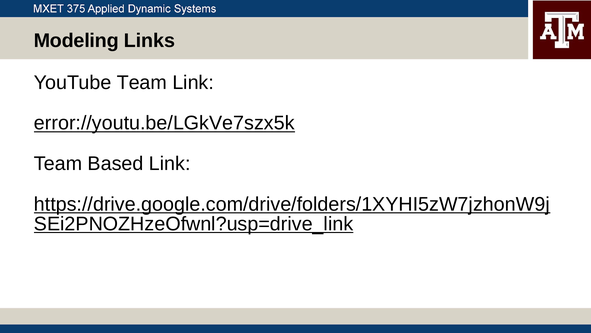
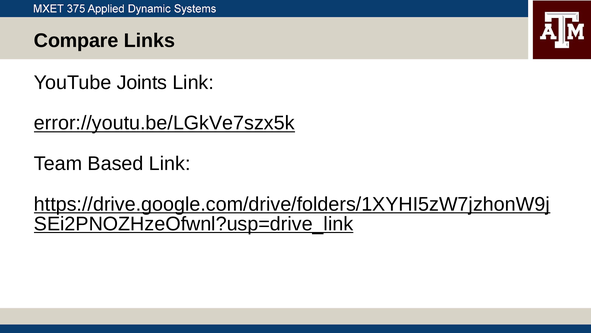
Modeling: Modeling -> Compare
YouTube Team: Team -> Joints
